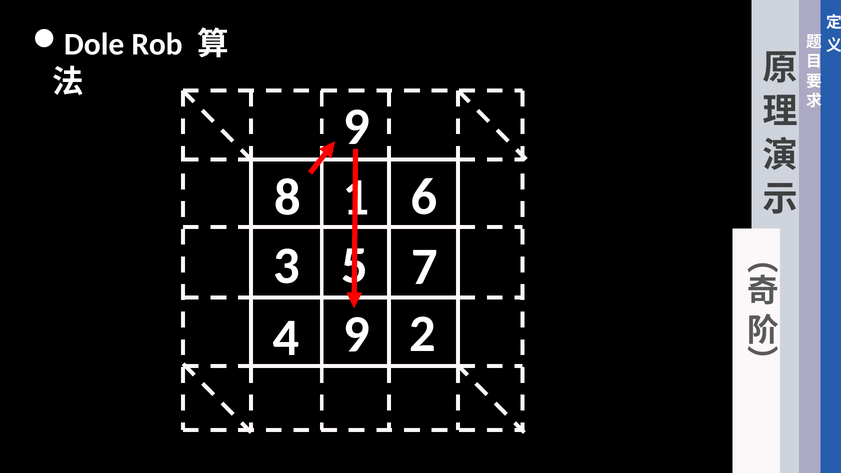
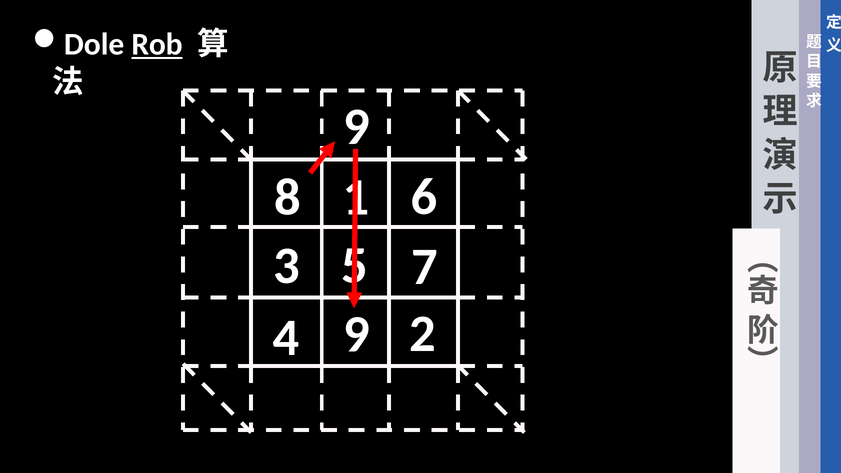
Rob underline: none -> present
